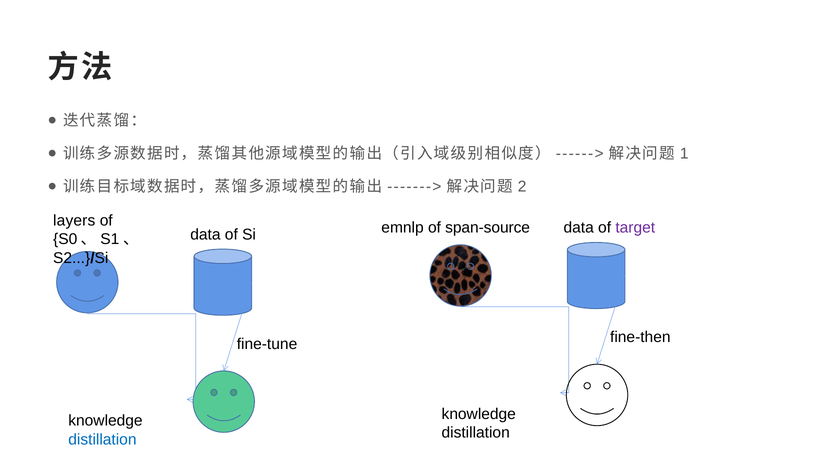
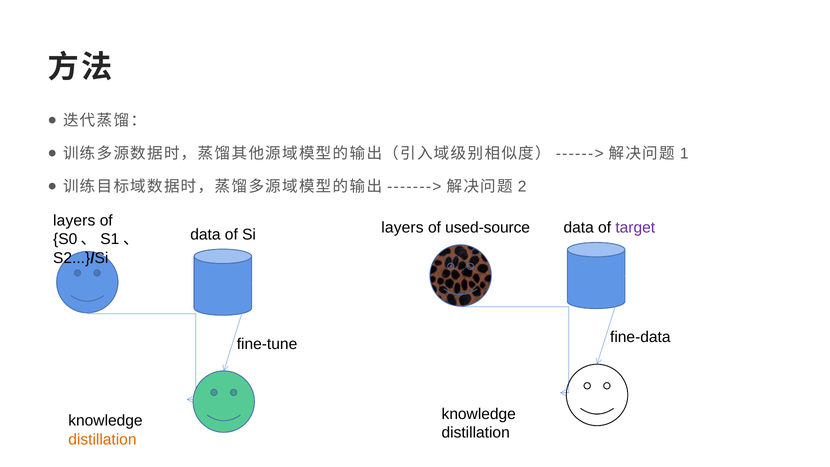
emnlp at (403, 228): emnlp -> layers
span-source: span-source -> used-source
fine-then: fine-then -> fine-data
distillation at (102, 439) colour: blue -> orange
